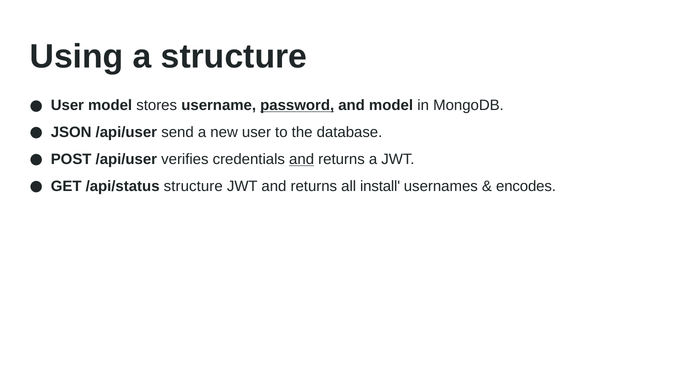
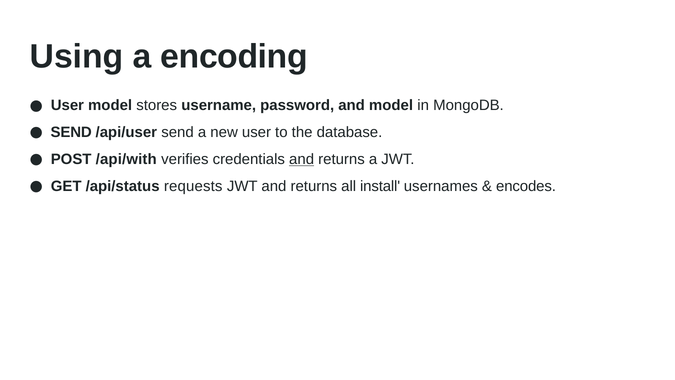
a structure: structure -> encoding
password underline: present -> none
JSON at (71, 132): JSON -> SEND
POST /api/user: /api/user -> /api/with
/api/status structure: structure -> requests
